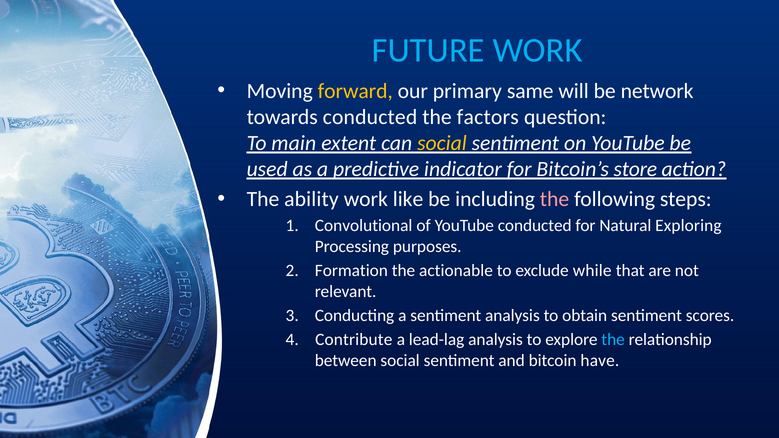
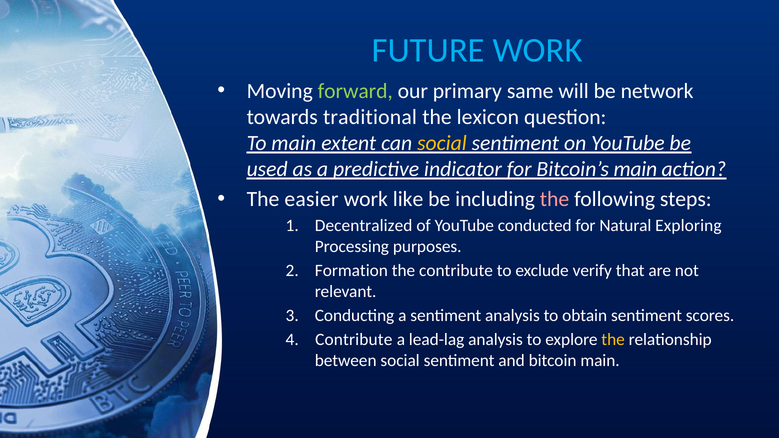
forward colour: yellow -> light green
towards conducted: conducted -> traditional
factors: factors -> lexicon
Bitcoin’s store: store -> main
ability: ability -> easier
Convolutional: Convolutional -> Decentralized
the actionable: actionable -> contribute
while: while -> verify
the at (613, 340) colour: light blue -> yellow
bitcoin have: have -> main
